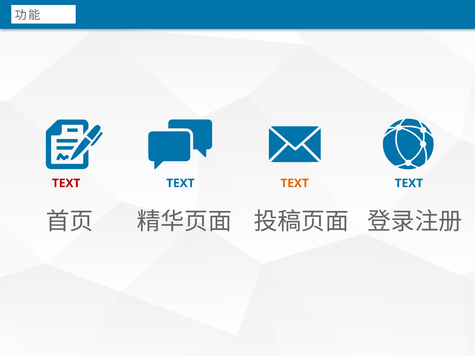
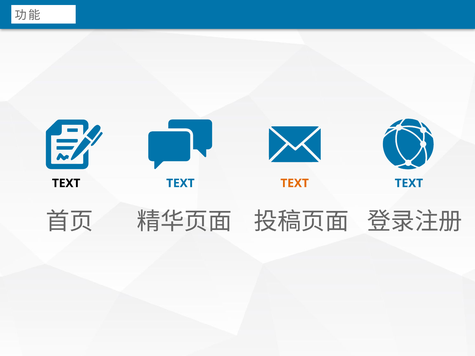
TEXT at (66, 183) colour: red -> black
